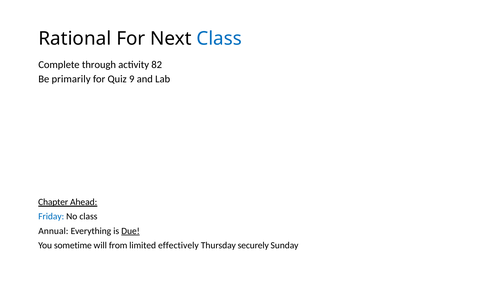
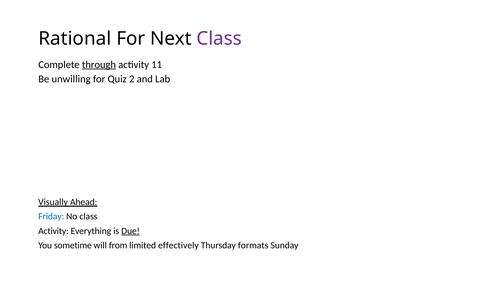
Class at (219, 39) colour: blue -> purple
through underline: none -> present
82: 82 -> 11
primarily: primarily -> unwilling
9: 9 -> 2
Chapter: Chapter -> Visually
Annual at (53, 231): Annual -> Activity
securely: securely -> formats
